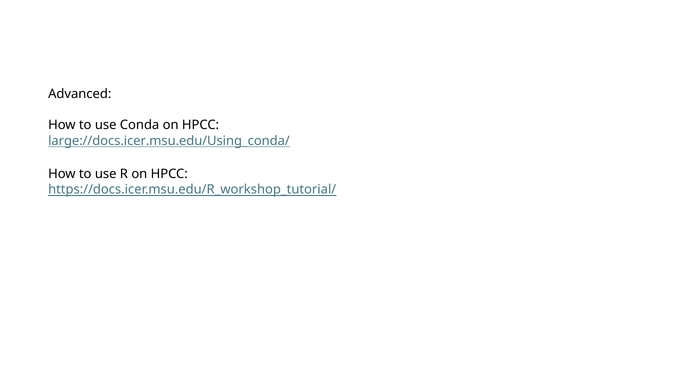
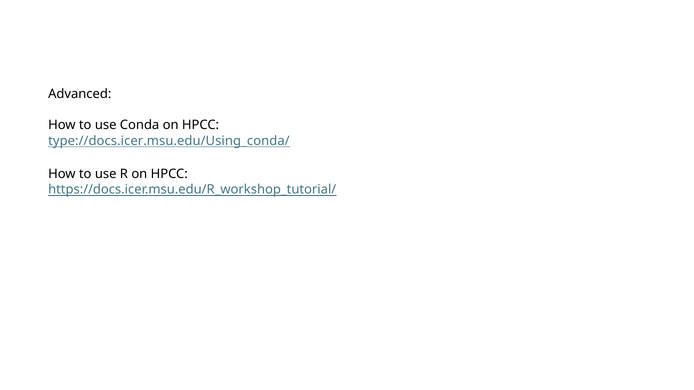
large://docs.icer.msu.edu/Using_conda/: large://docs.icer.msu.edu/Using_conda/ -> type://docs.icer.msu.edu/Using_conda/
